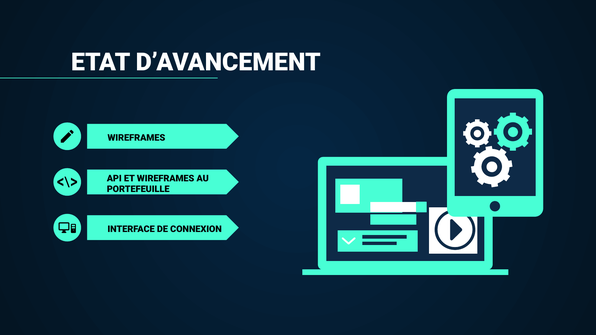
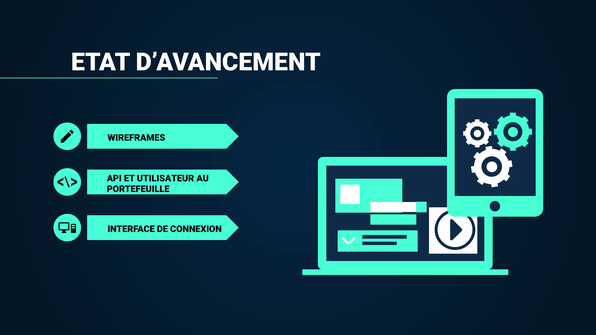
ET WIREFRAMES: WIREFRAMES -> UTILISATEUR
